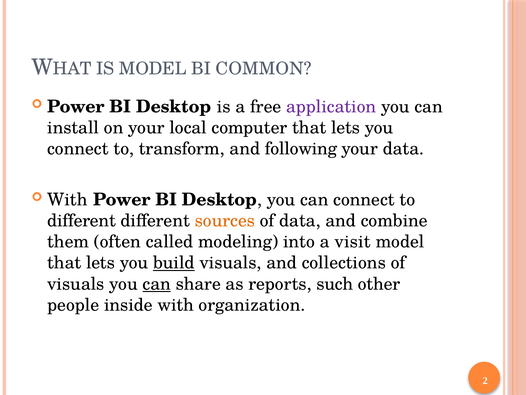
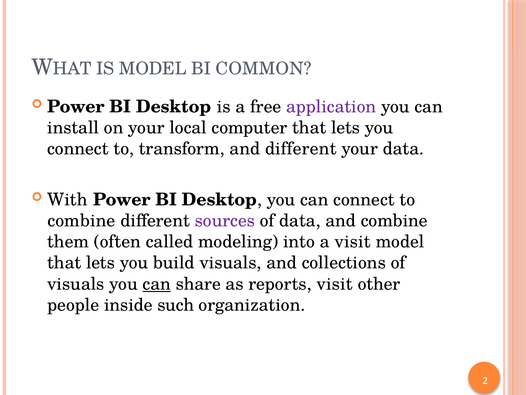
and following: following -> different
different at (82, 220): different -> combine
sources colour: orange -> purple
build underline: present -> none
reports such: such -> visit
inside with: with -> such
